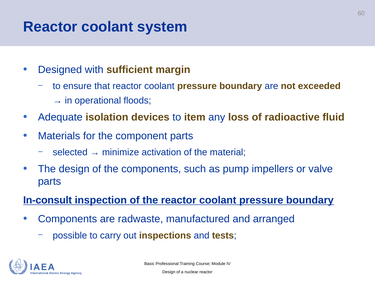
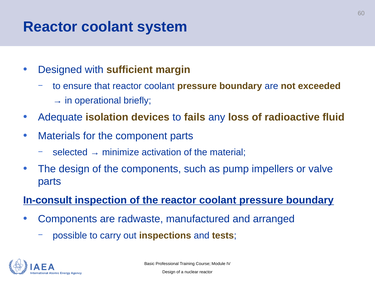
floods: floods -> briefly
item: item -> fails
